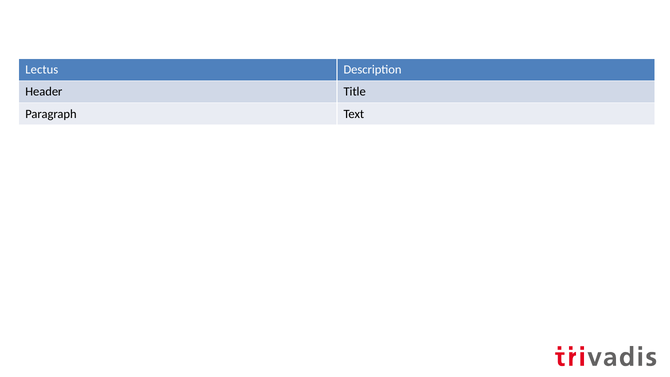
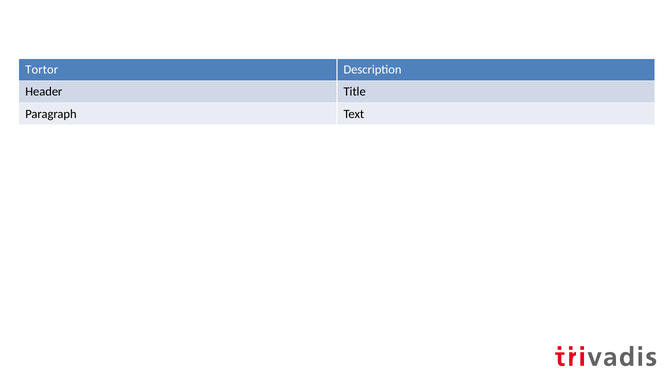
Lectus: Lectus -> Tortor
